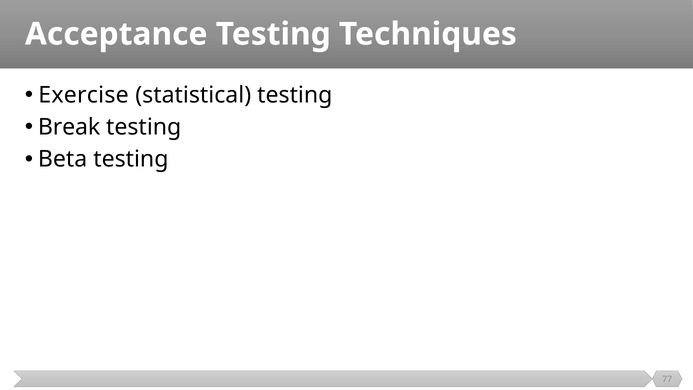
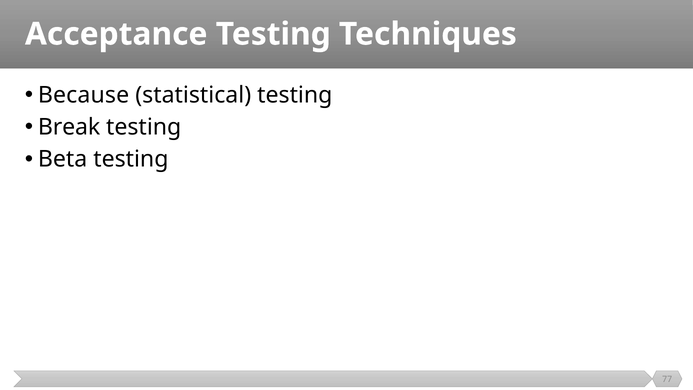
Exercise: Exercise -> Because
